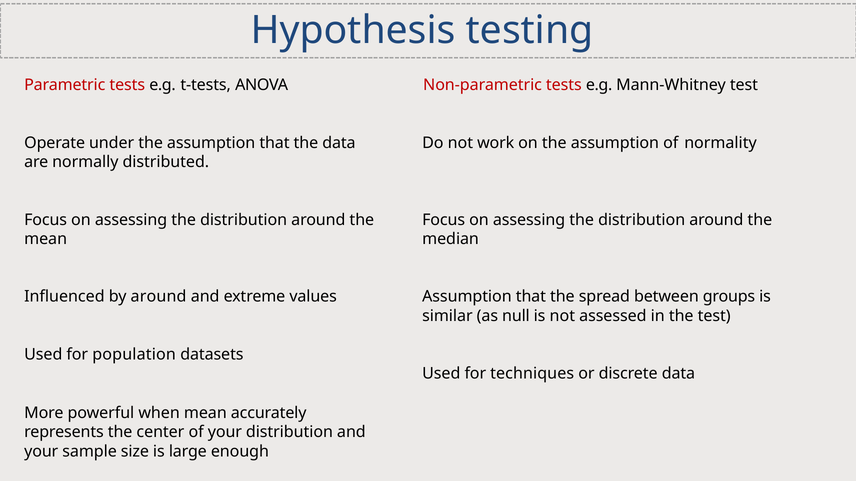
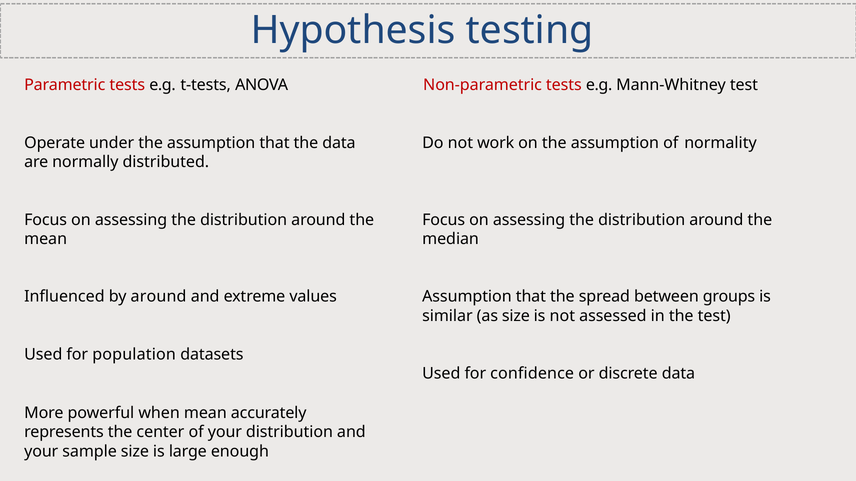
as null: null -> size
techniques: techniques -> confidence
